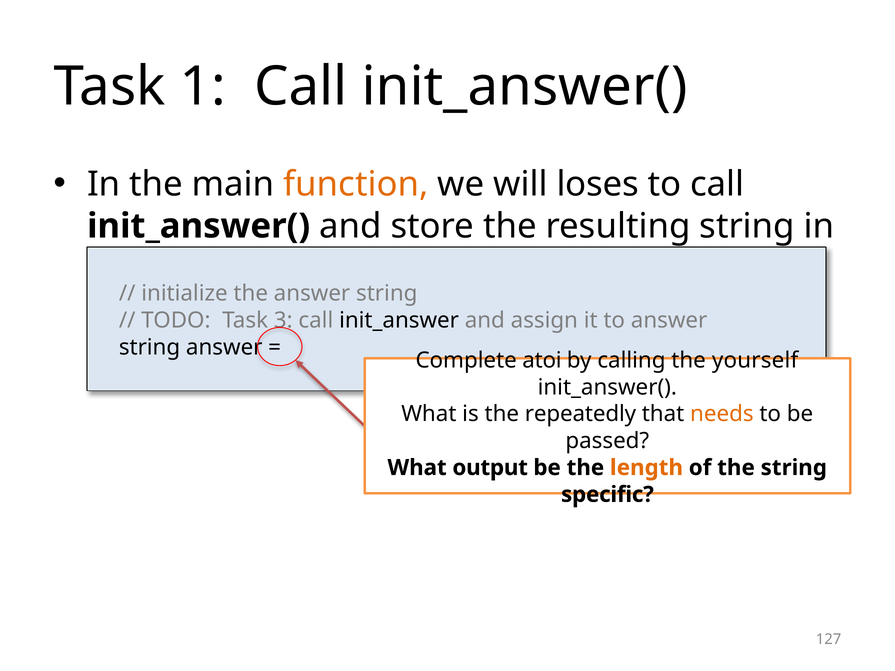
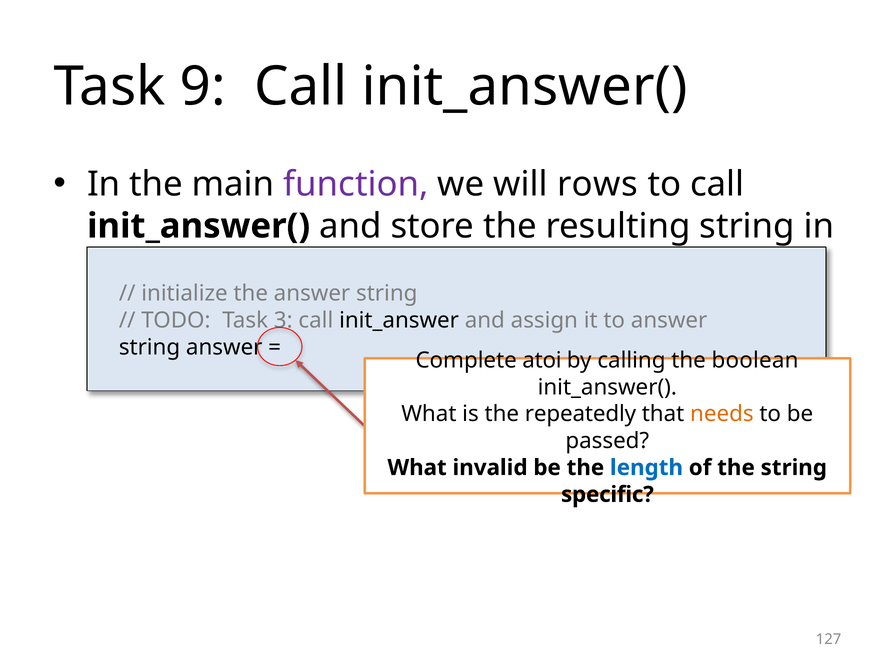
1: 1 -> 9
function colour: orange -> purple
loses: loses -> rows
yourself: yourself -> boolean
output: output -> invalid
length colour: orange -> blue
